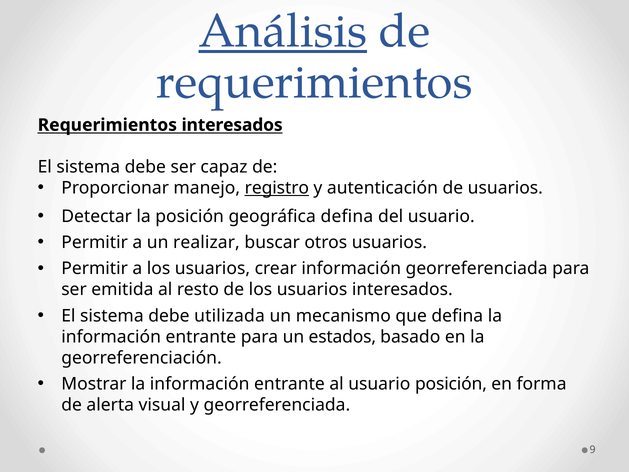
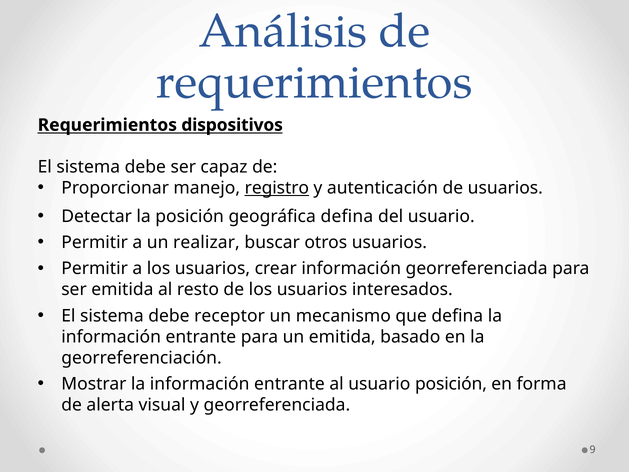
Análisis underline: present -> none
Requerimientos interesados: interesados -> dispositivos
utilizada: utilizada -> receptor
un estados: estados -> emitida
